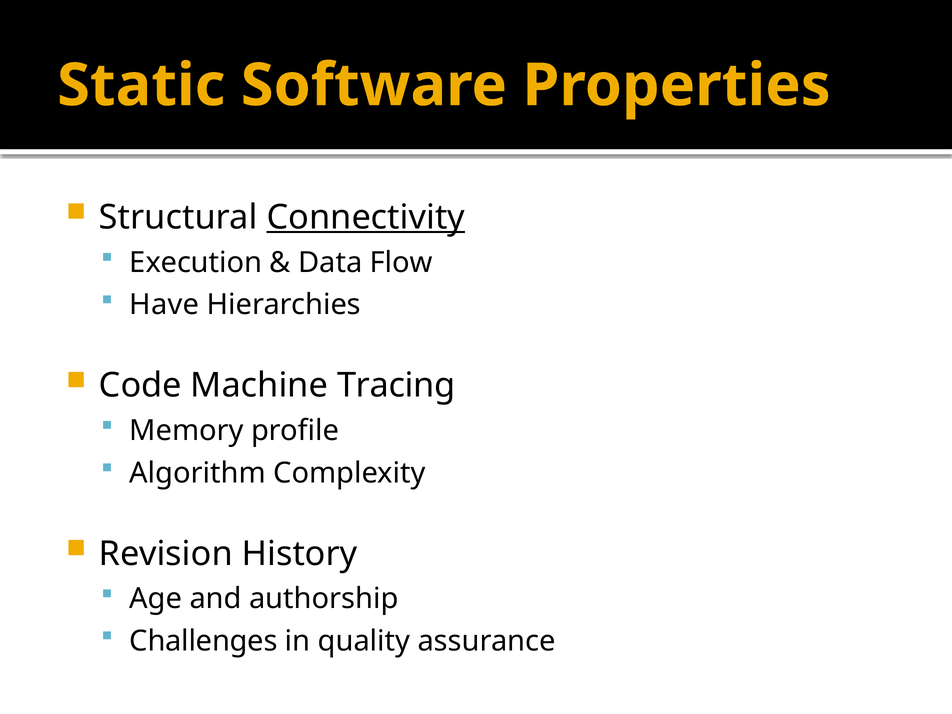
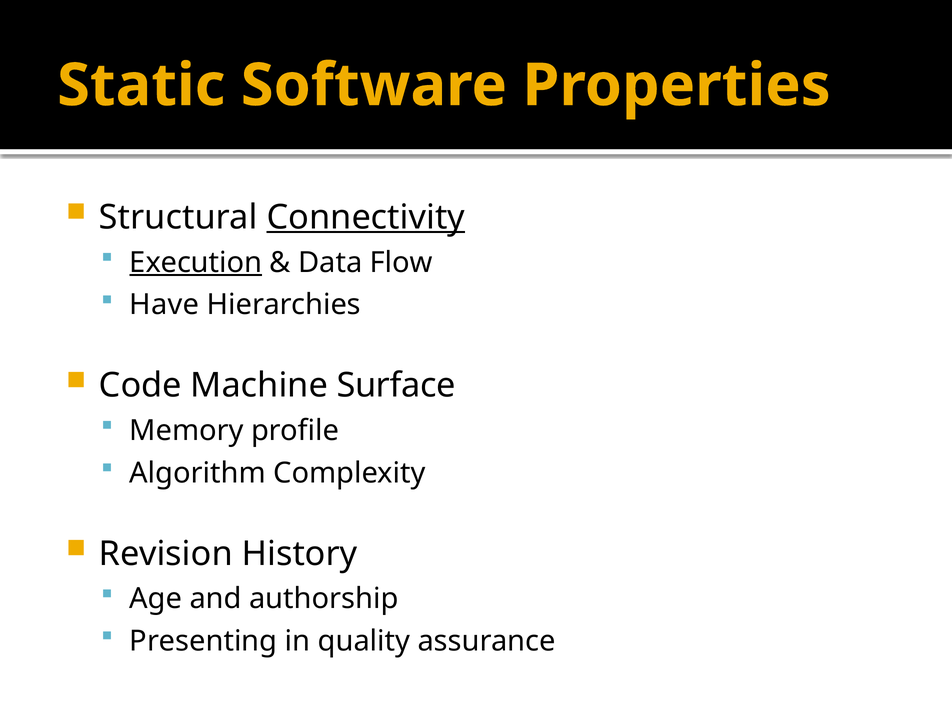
Execution underline: none -> present
Tracing: Tracing -> Surface
Challenges: Challenges -> Presenting
